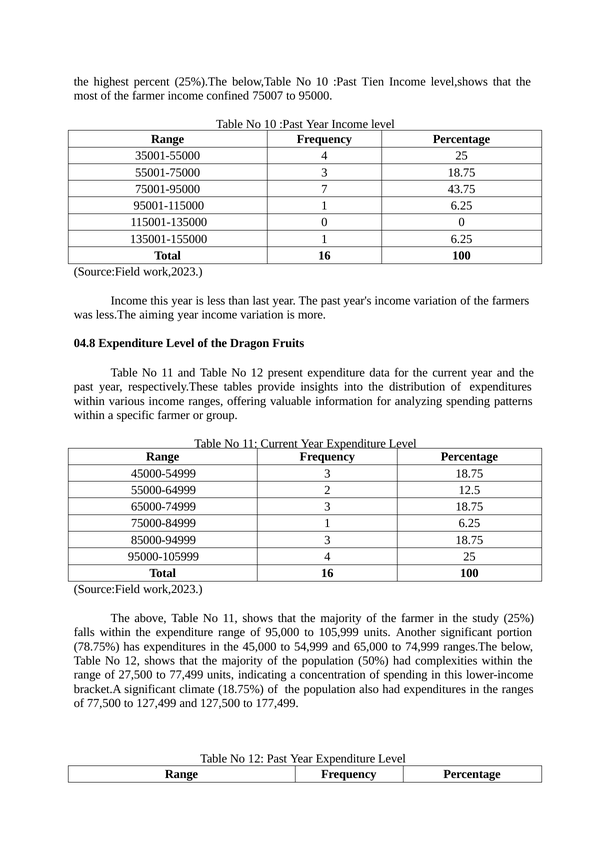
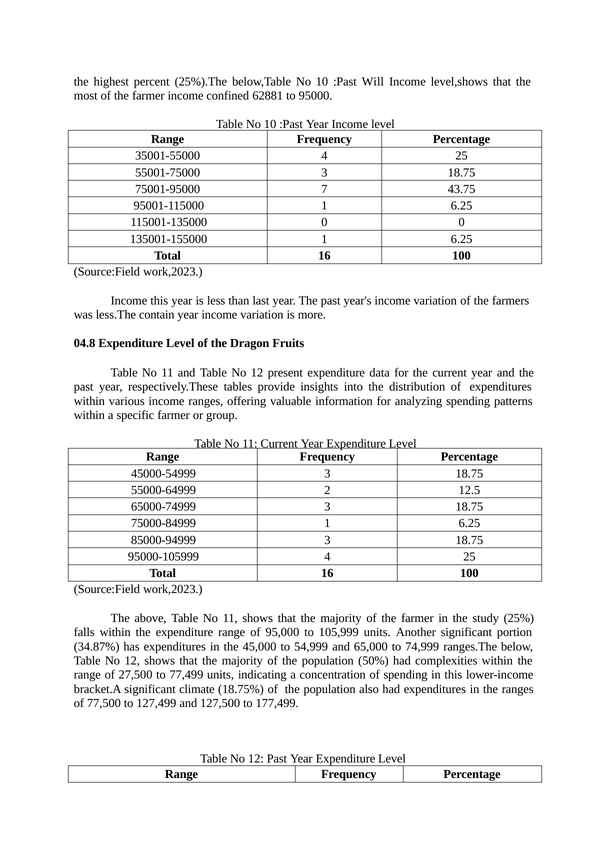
Tien: Tien -> Will
75007: 75007 -> 62881
aiming: aiming -> contain
78.75%: 78.75% -> 34.87%
